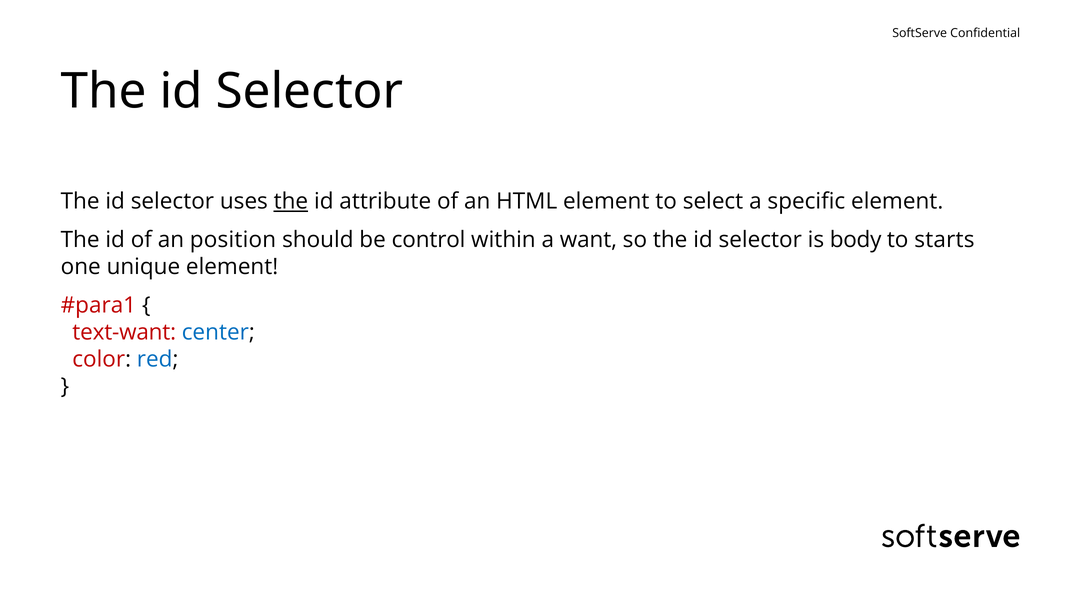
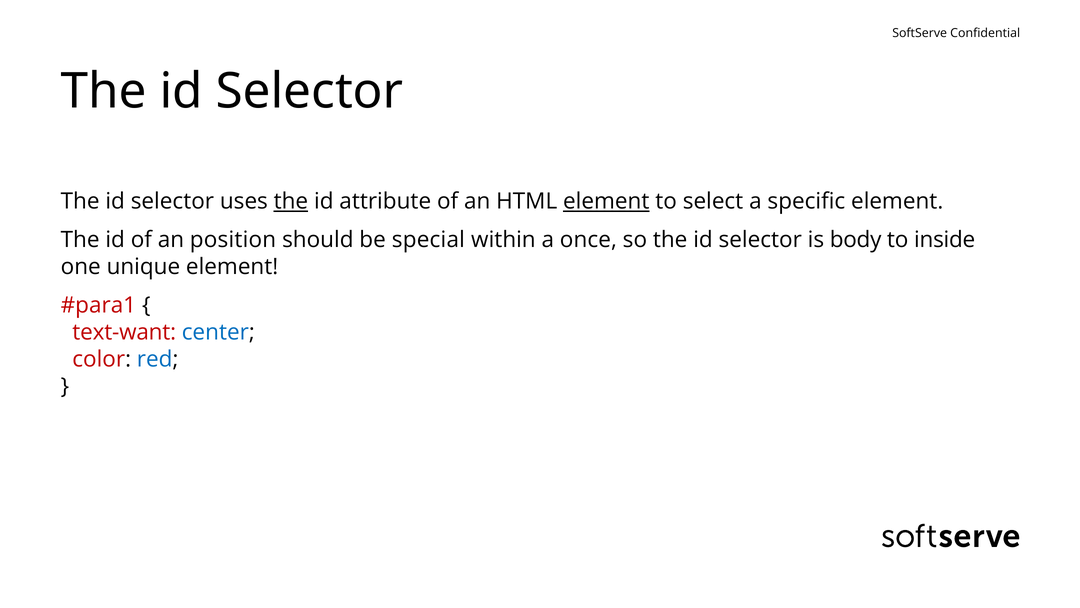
element at (606, 201) underline: none -> present
control: control -> special
want: want -> once
starts: starts -> inside
